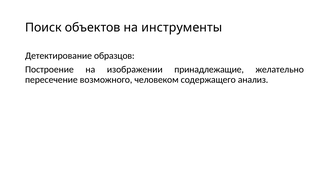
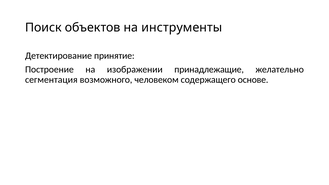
образцов: образцов -> принятие
пересечение: пересечение -> сегментация
анализ: анализ -> основе
